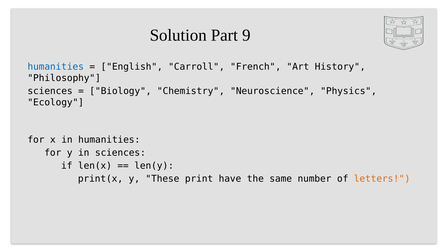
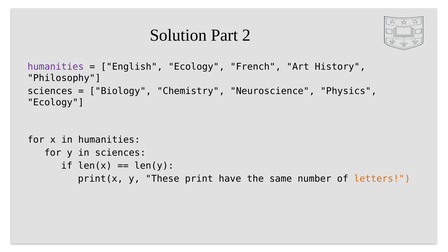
9: 9 -> 2
humanities at (56, 67) colour: blue -> purple
English Carroll: Carroll -> Ecology
